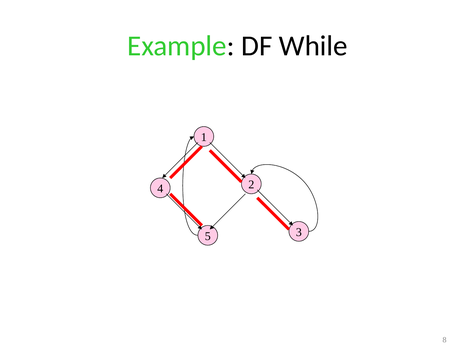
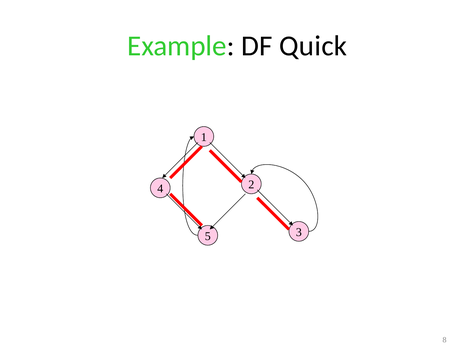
While: While -> Quick
